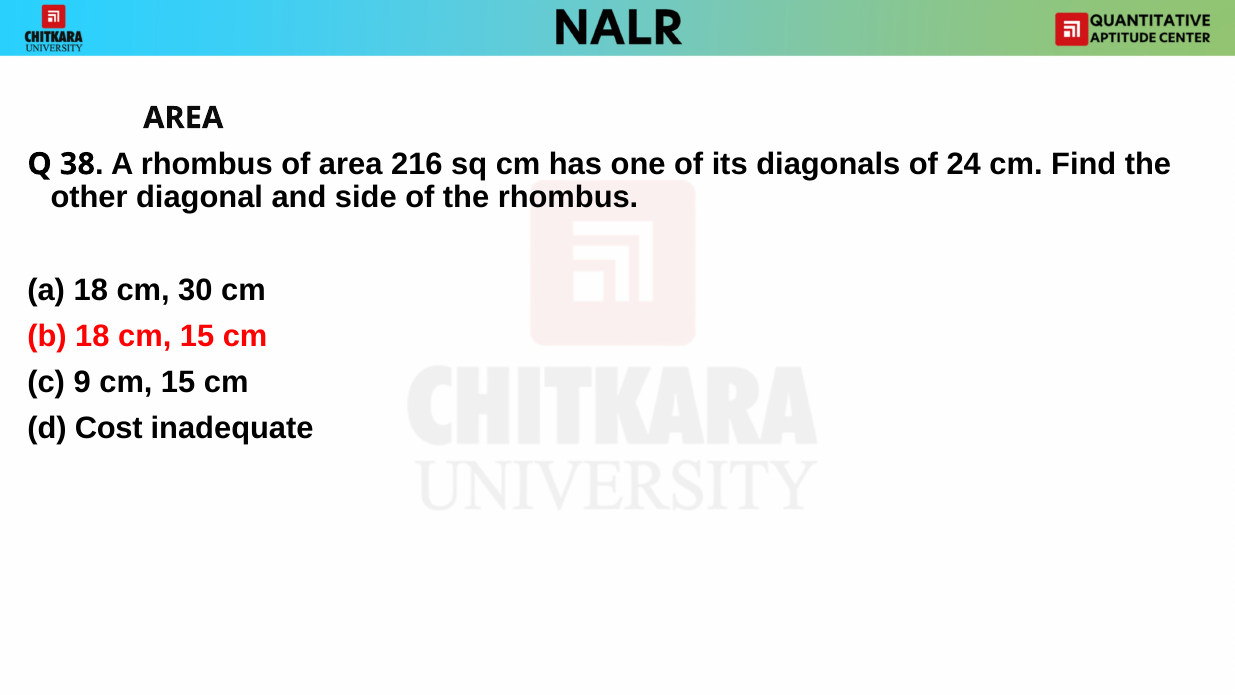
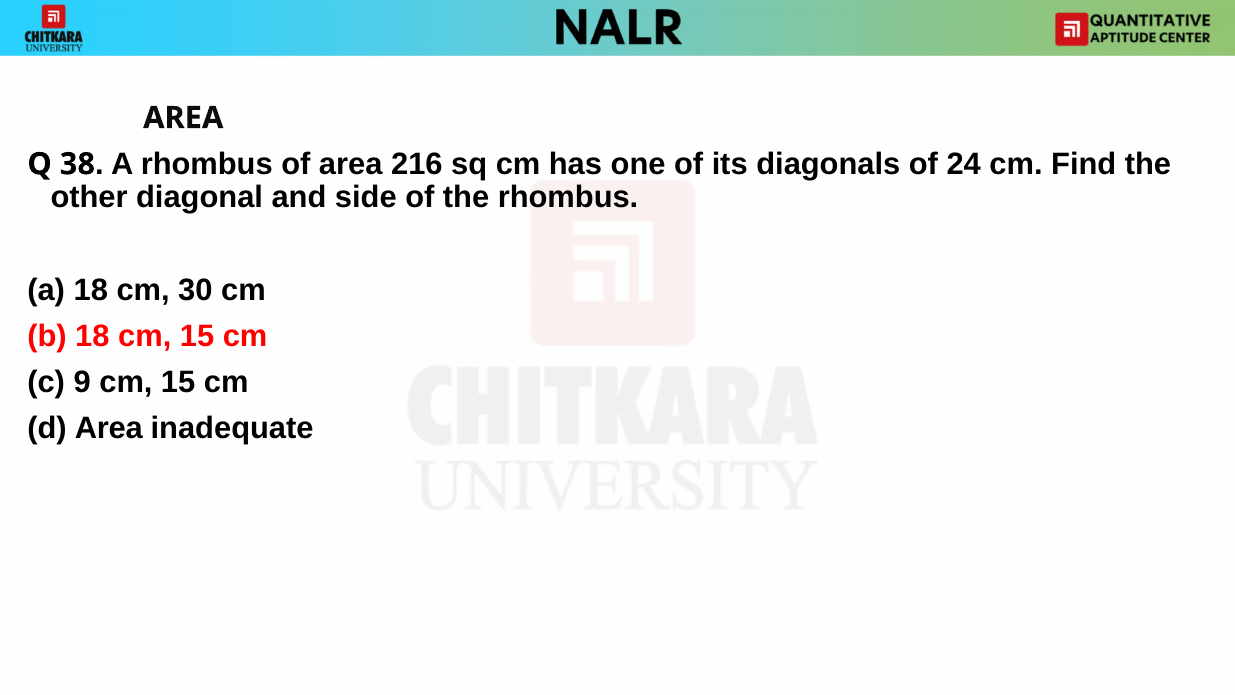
d Cost: Cost -> Area
